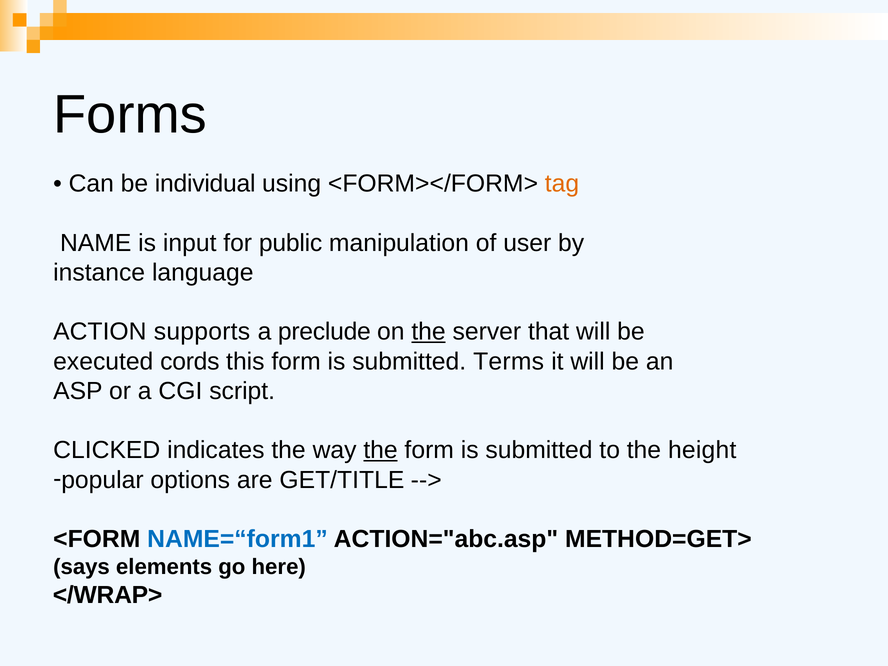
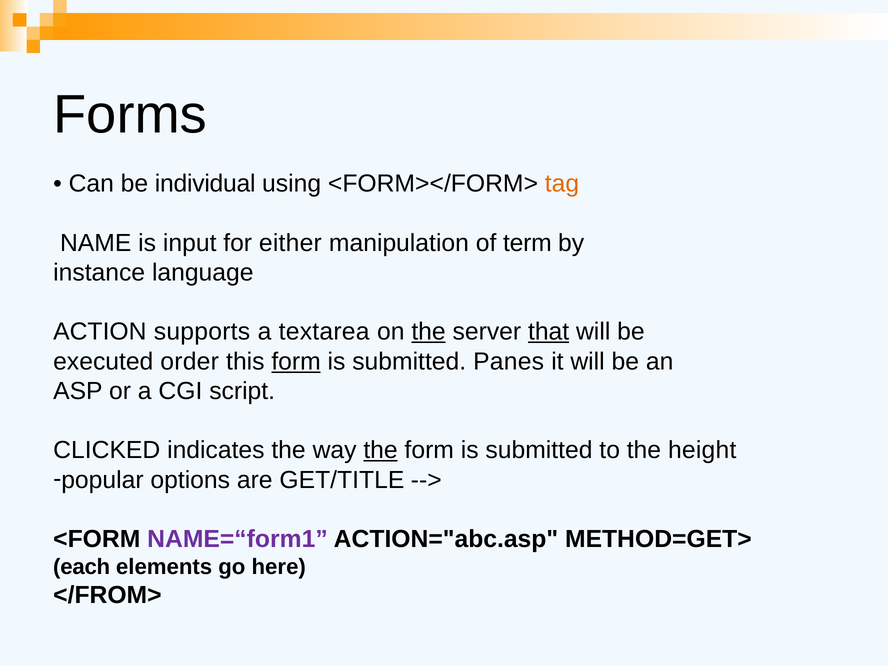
public: public -> either
user: user -> term
preclude: preclude -> textarea
that underline: none -> present
cords: cords -> order
form at (296, 361) underline: none -> present
Terms: Terms -> Panes
NAME=“form1 colour: blue -> purple
says: says -> each
</WRAP>: </WRAP> -> </FROM>
